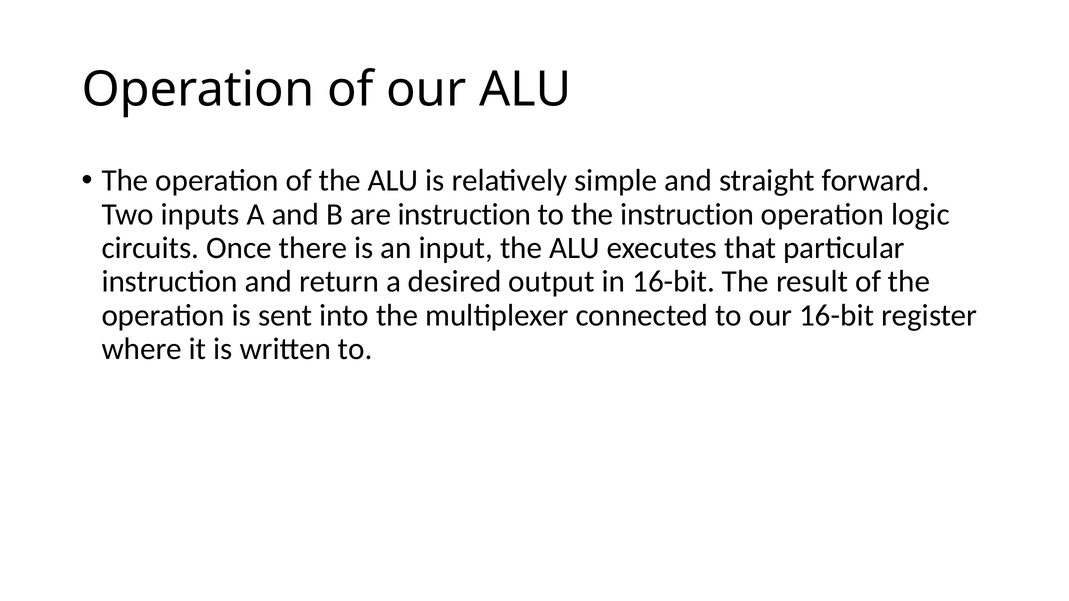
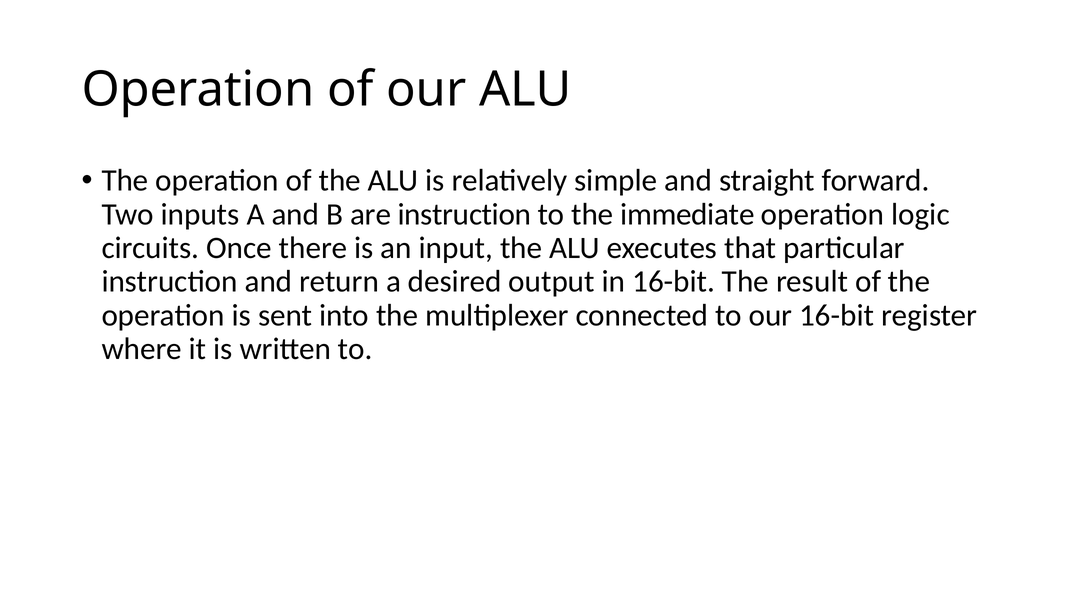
the instruction: instruction -> immediate
